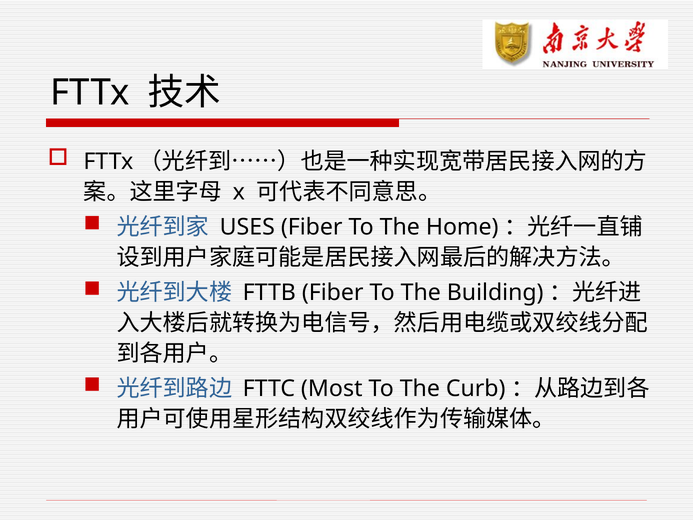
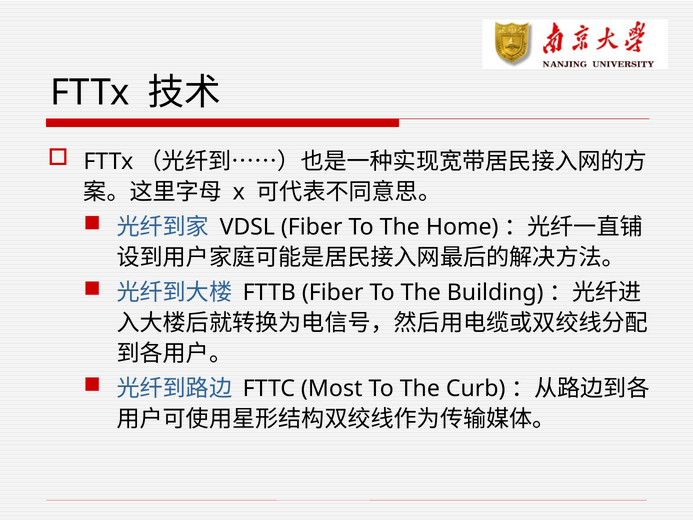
USES: USES -> VDSL
